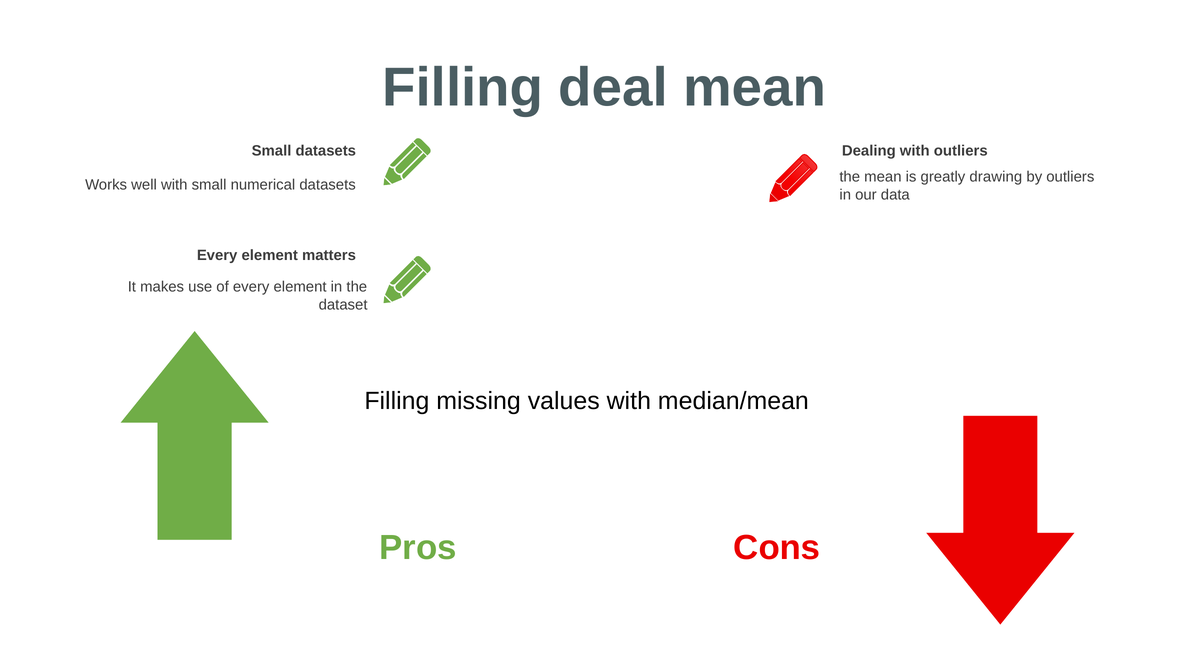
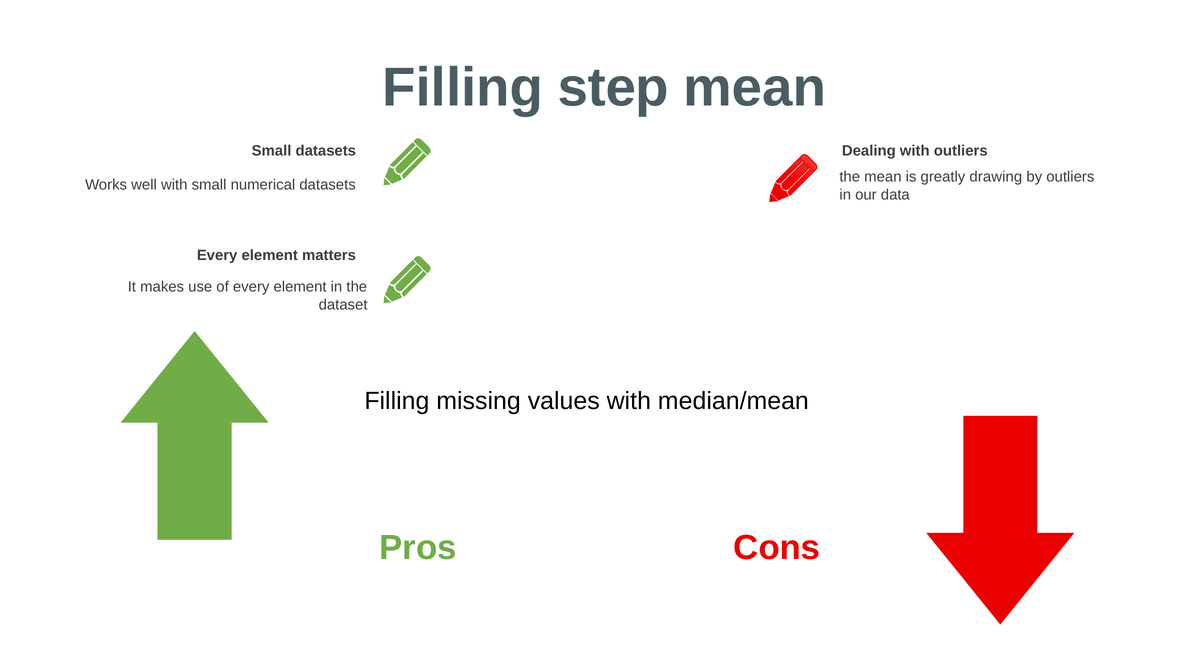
deal: deal -> step
